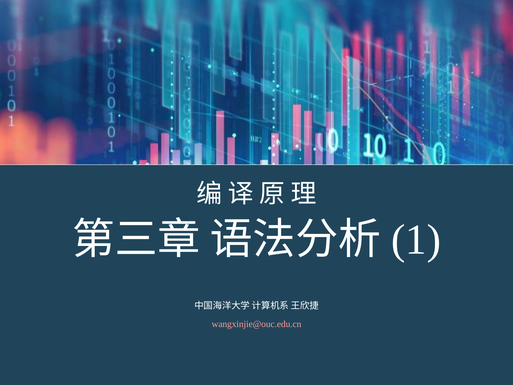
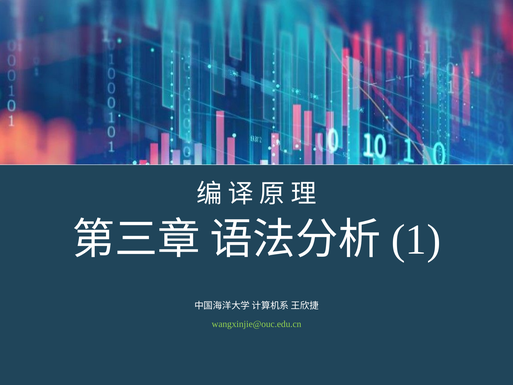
wangxinjie@ouc.edu.cn colour: pink -> light green
